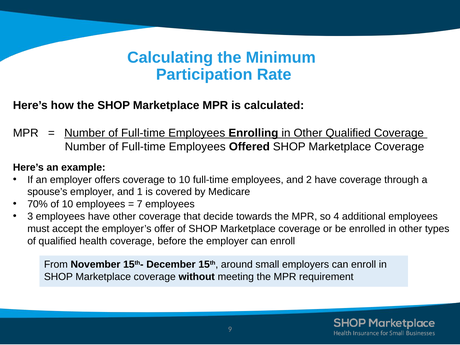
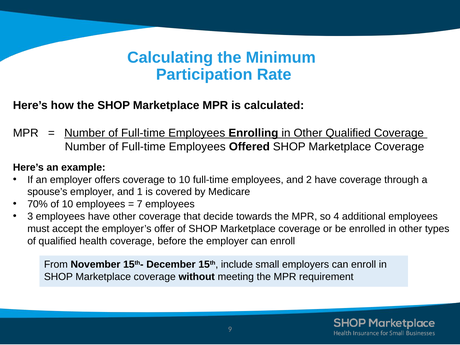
around: around -> include
